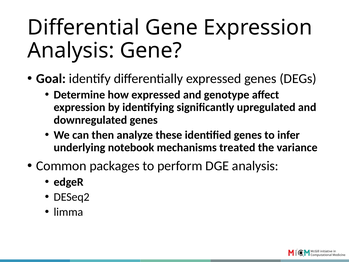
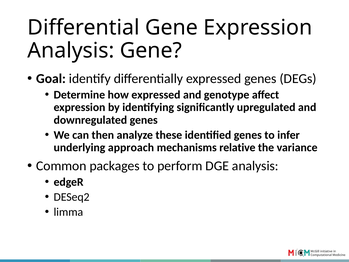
notebook: notebook -> approach
treated: treated -> relative
